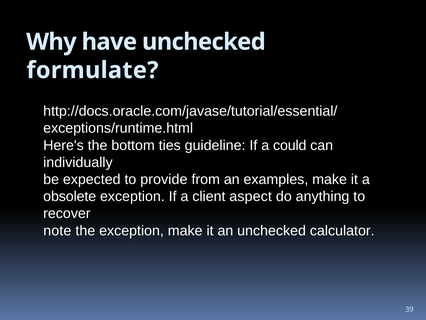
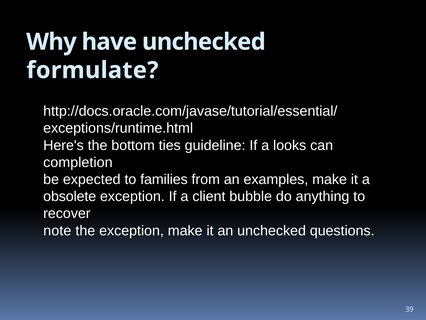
could: could -> looks
individually: individually -> completion
provide: provide -> families
aspect: aspect -> bubble
calculator: calculator -> questions
